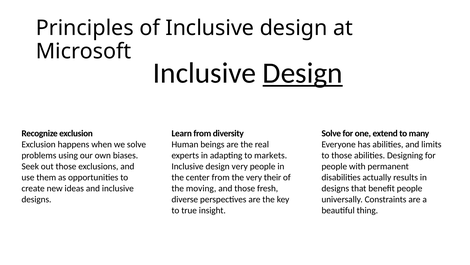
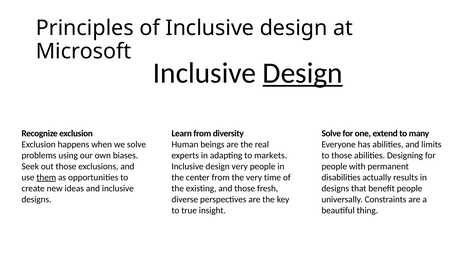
them underline: none -> present
their: their -> time
moving: moving -> existing
